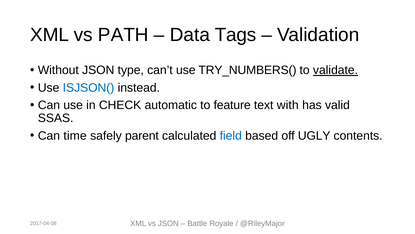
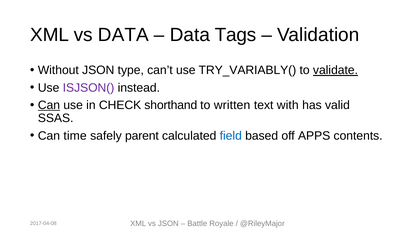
vs PATH: PATH -> DATA
TRY_NUMBERS(: TRY_NUMBERS( -> TRY_VARIABLY(
ISJSON( colour: blue -> purple
Can at (49, 105) underline: none -> present
automatic: automatic -> shorthand
feature: feature -> written
UGLY: UGLY -> APPS
